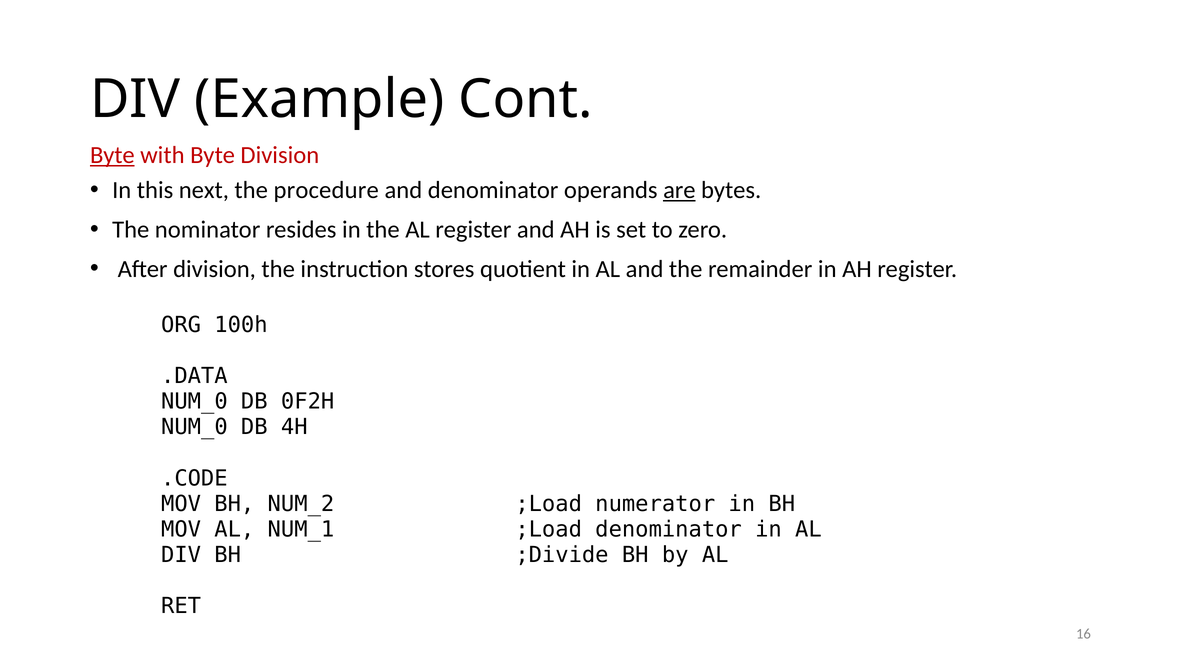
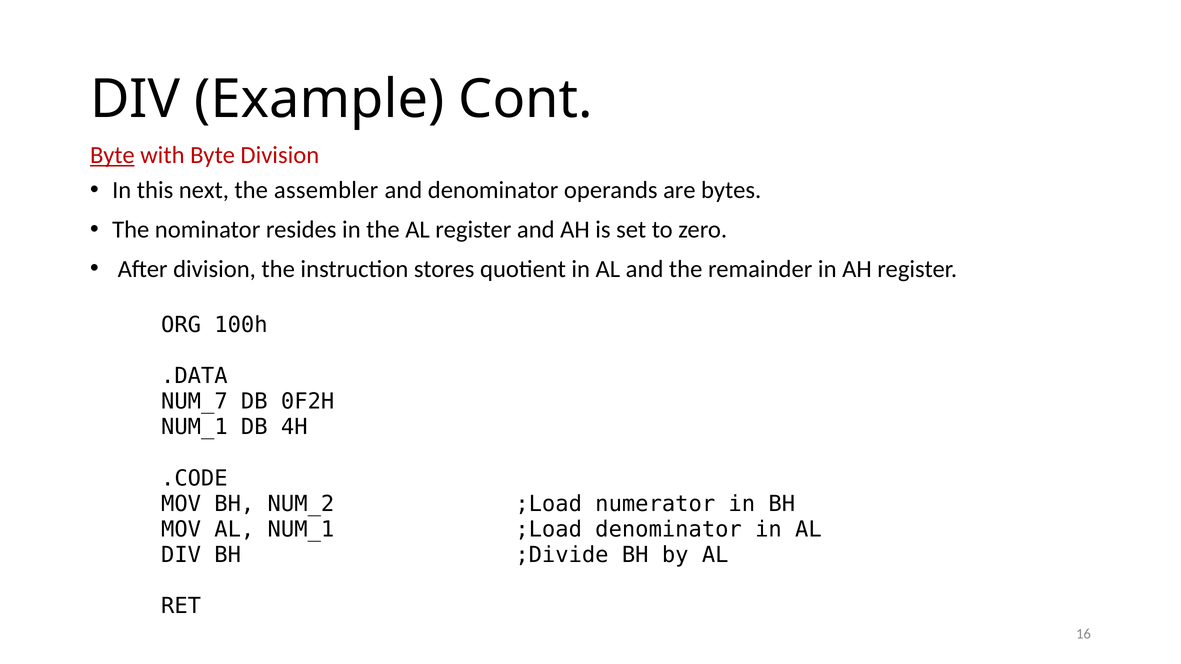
procedure: procedure -> assembler
are underline: present -> none
NUM_0 at (194, 402): NUM_0 -> NUM_7
NUM_0 at (194, 427): NUM_0 -> NUM_1
